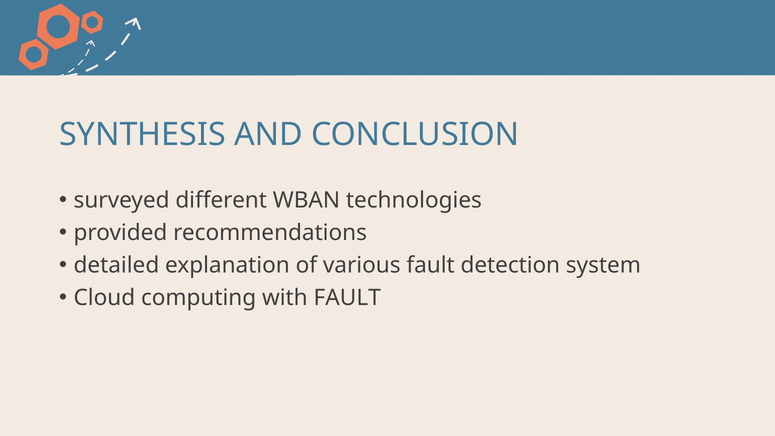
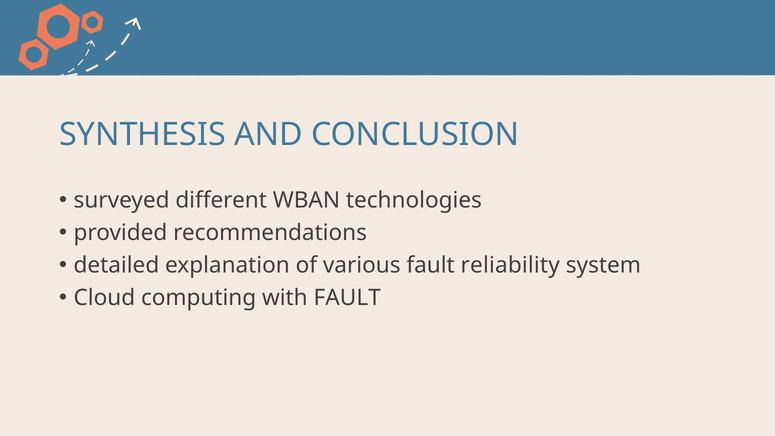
detection: detection -> reliability
